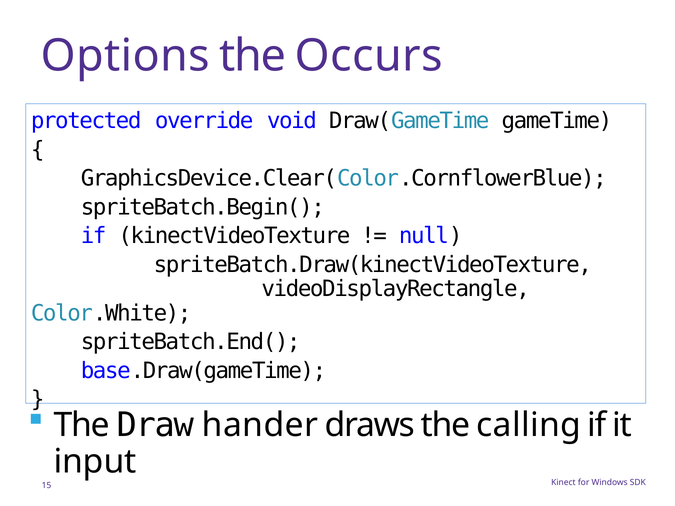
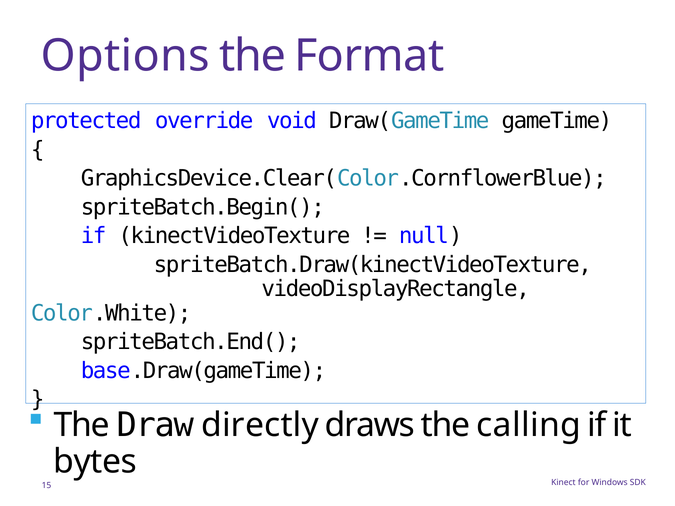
Occurs: Occurs -> Format
hander: hander -> directly
input: input -> bytes
